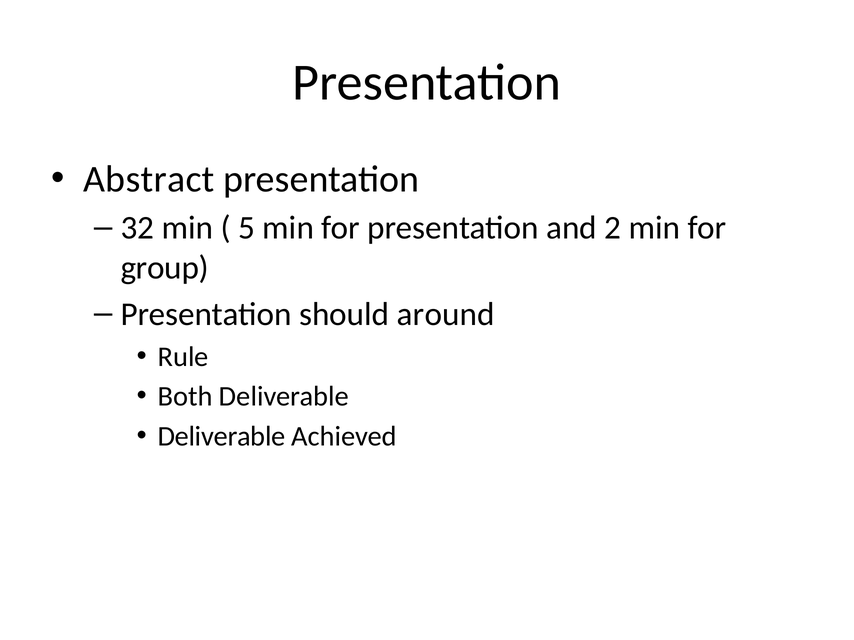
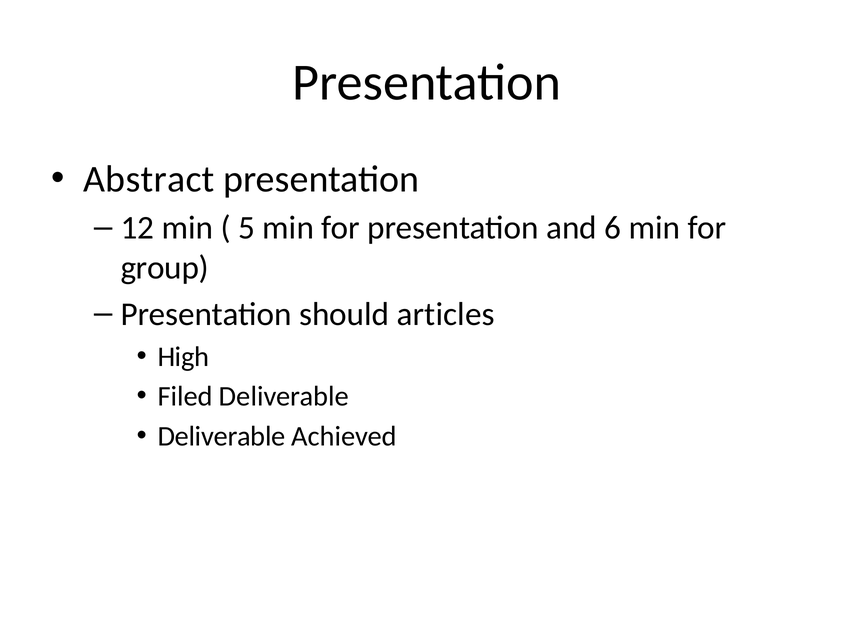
32: 32 -> 12
2: 2 -> 6
around: around -> articles
Rule: Rule -> High
Both: Both -> Filed
